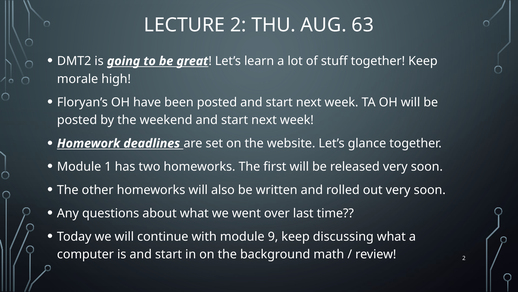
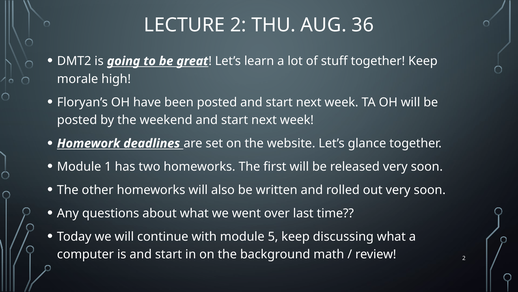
63: 63 -> 36
9: 9 -> 5
